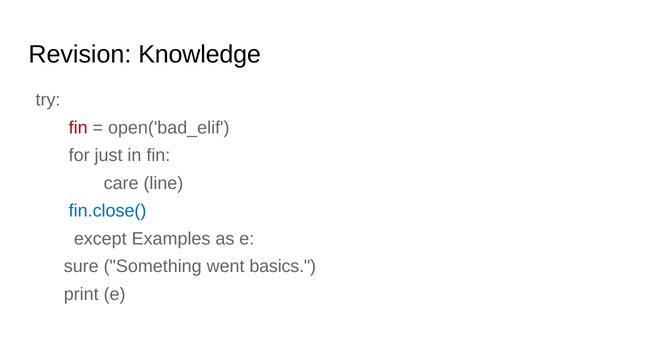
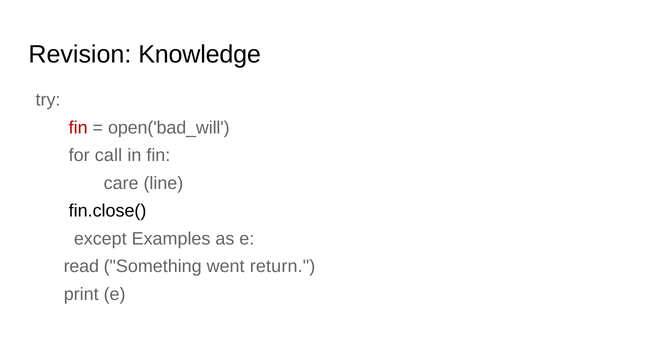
open('bad_elif: open('bad_elif -> open('bad_will
just: just -> call
fin.close( colour: blue -> black
sure: sure -> read
basics: basics -> return
